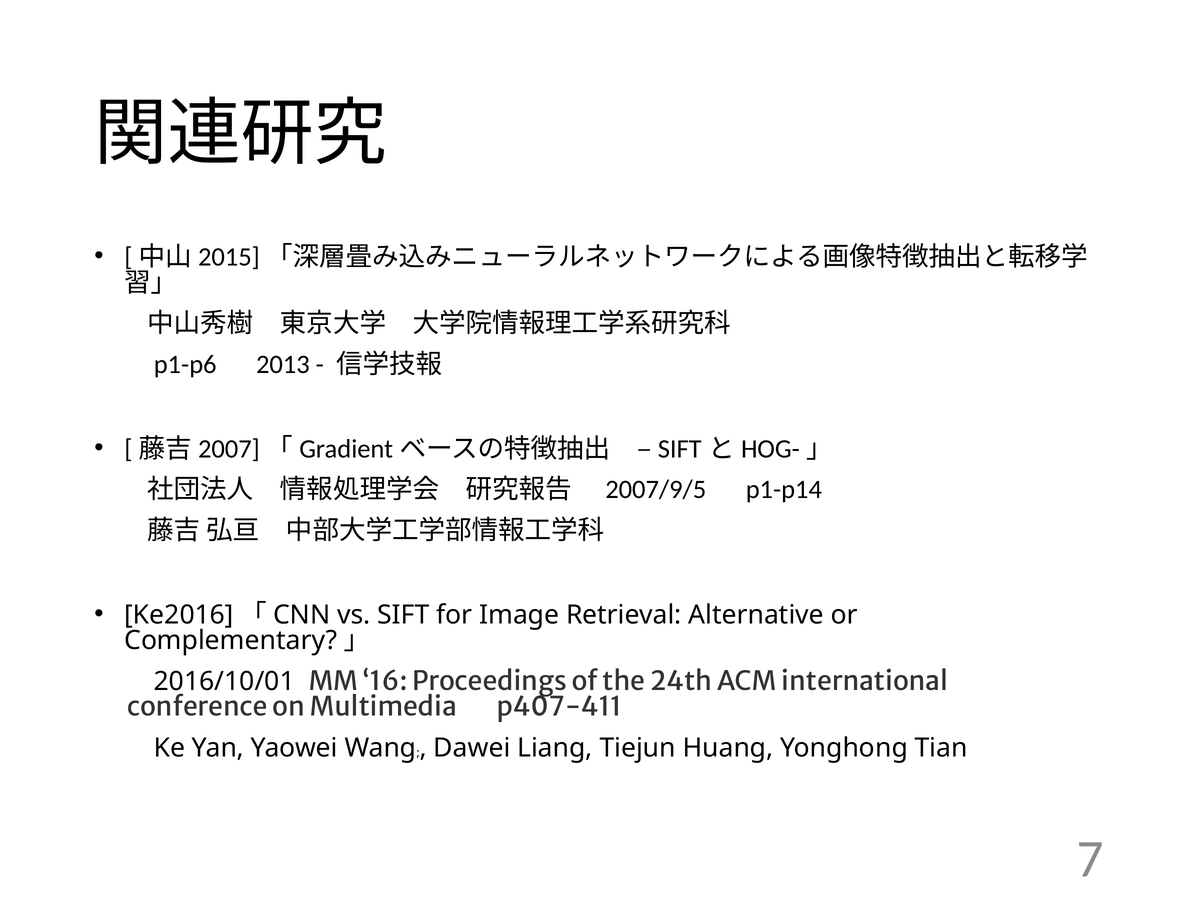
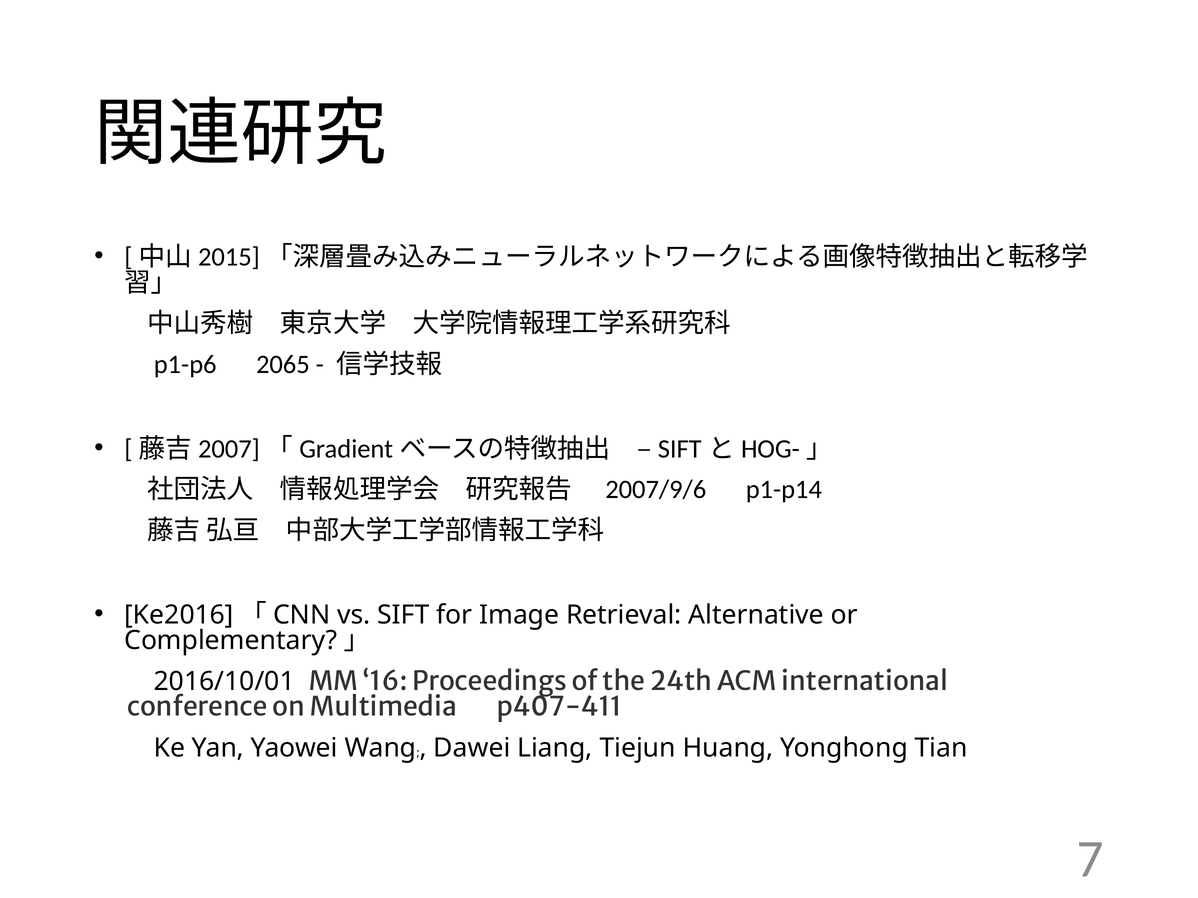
2013: 2013 -> 2065
2007/9/5: 2007/9/5 -> 2007/9/6
